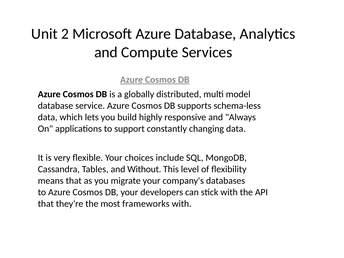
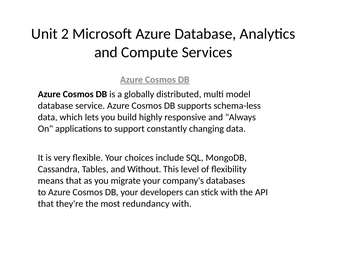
frameworks: frameworks -> redundancy
